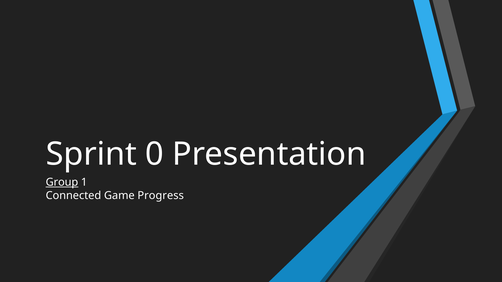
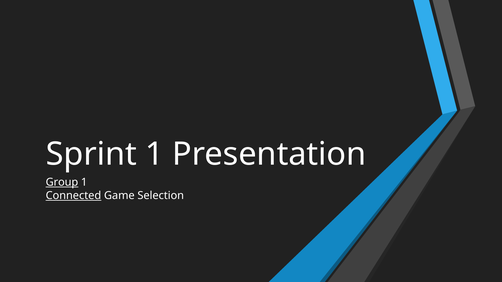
Sprint 0: 0 -> 1
Connected underline: none -> present
Progress: Progress -> Selection
